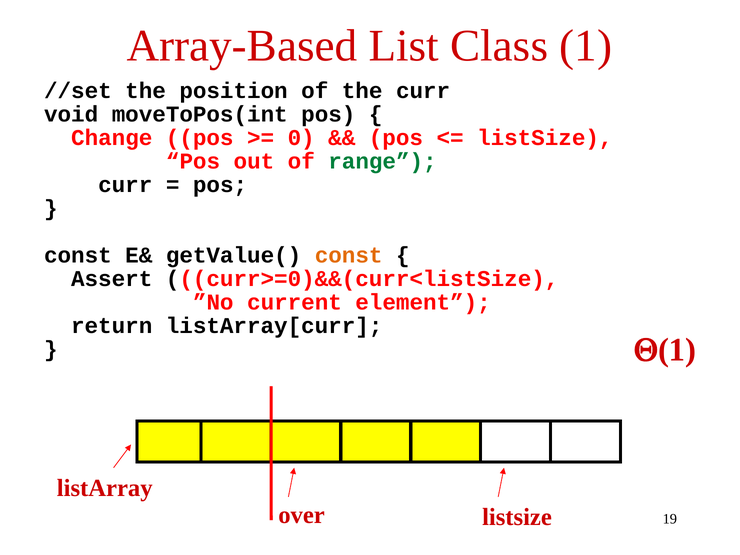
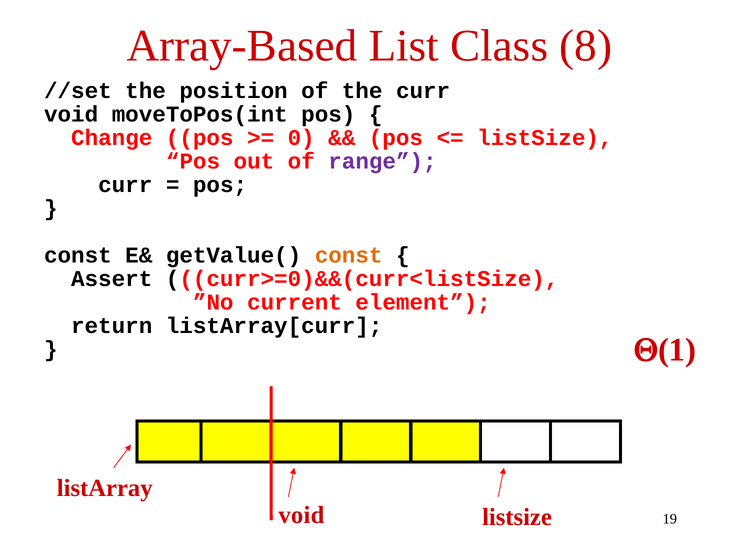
Class 1: 1 -> 8
range colour: green -> purple
over at (302, 515): over -> void
